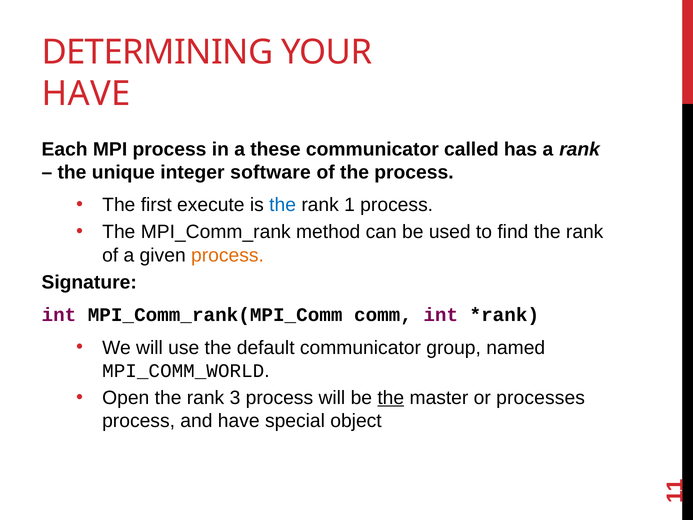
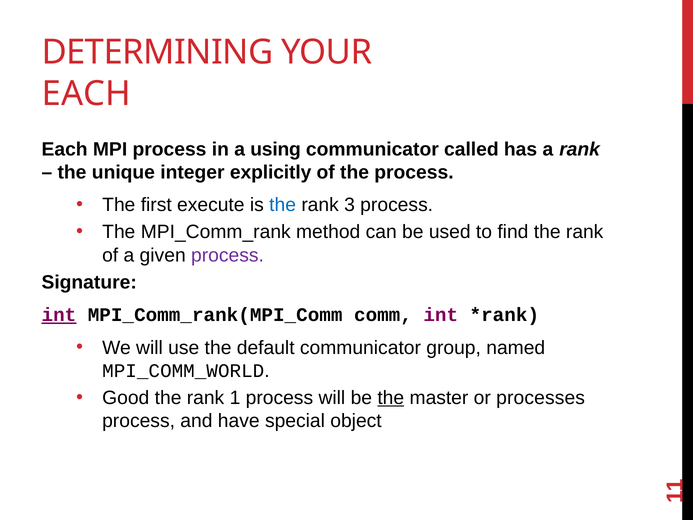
HAVE at (86, 94): HAVE -> EACH
these: these -> using
software: software -> explicitly
rank 1: 1 -> 3
process at (227, 255) colour: orange -> purple
int at (59, 315) underline: none -> present
Open: Open -> Good
rank 3: 3 -> 1
